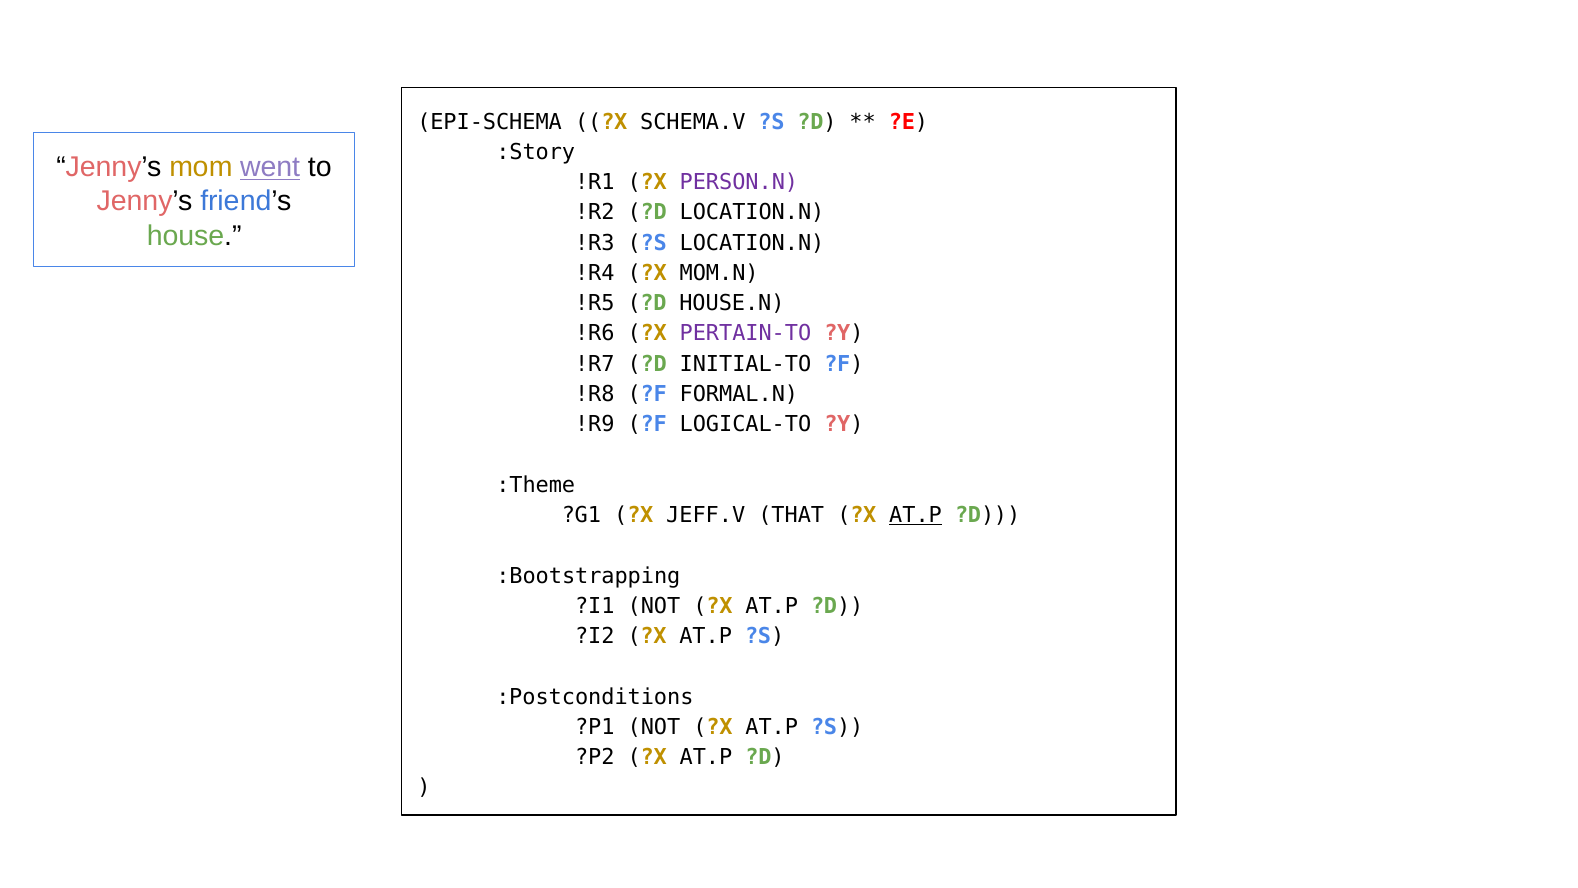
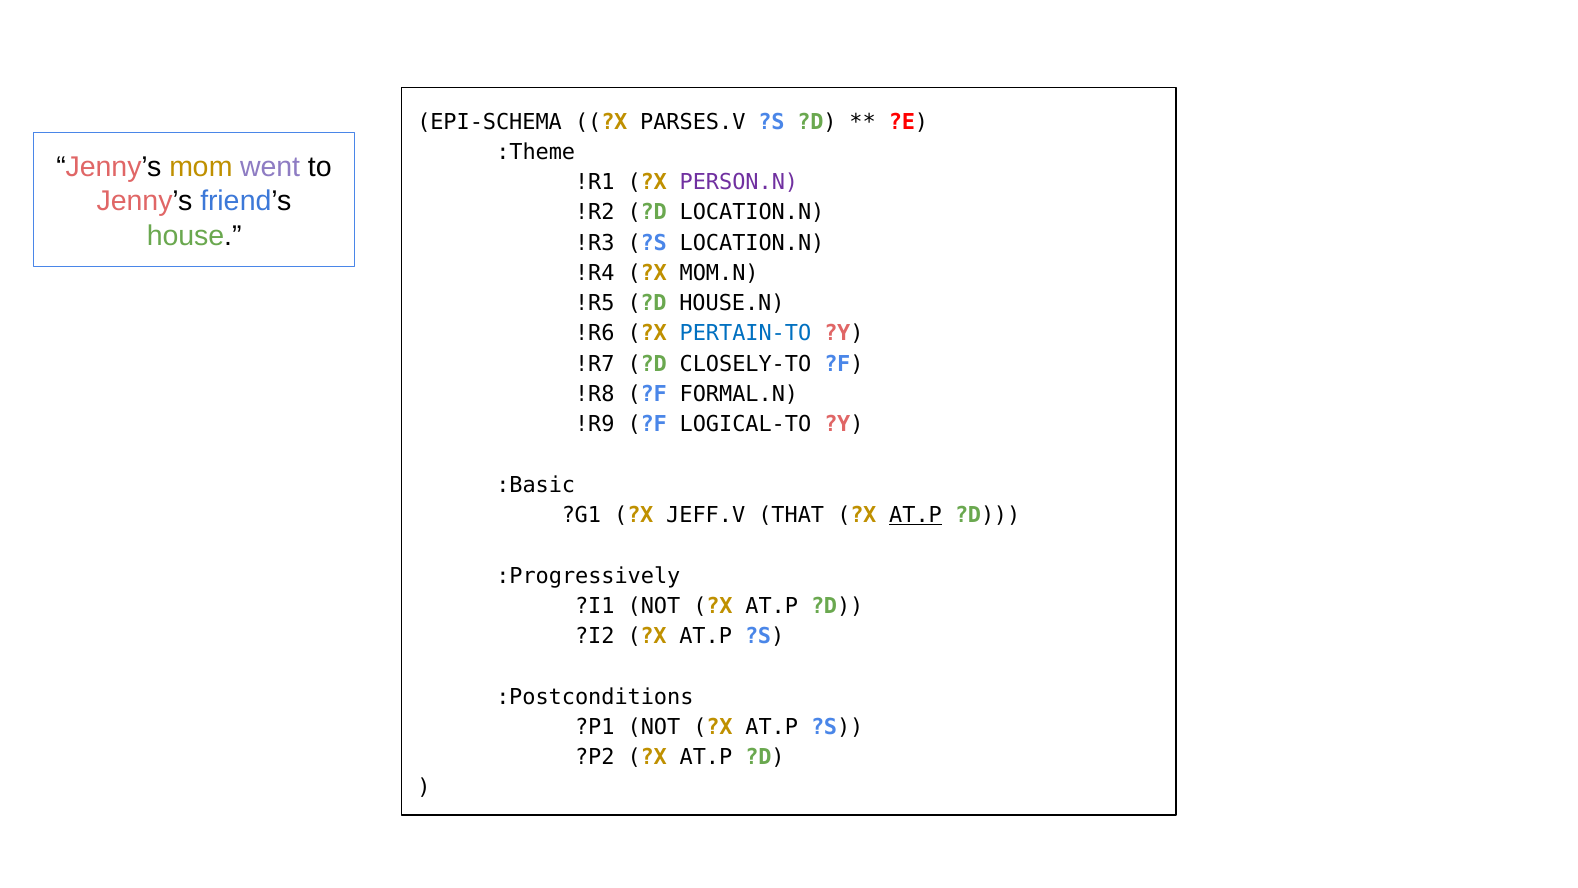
SCHEMA.V: SCHEMA.V -> PARSES.V
:Story: :Story -> :Theme
went underline: present -> none
PERTAIN-TO colour: purple -> blue
INITIAL-TO: INITIAL-TO -> CLOSELY-TO
:Theme: :Theme -> :Basic
:Bootstrapping: :Bootstrapping -> :Progressively
